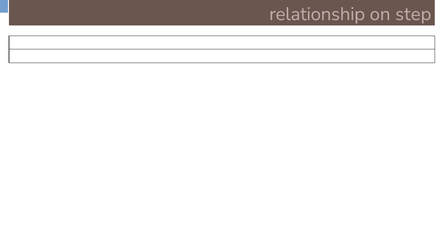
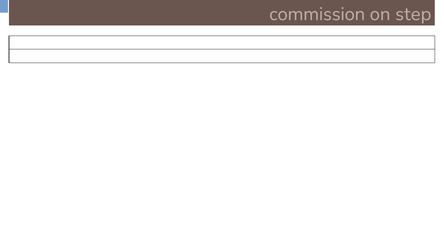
relationship: relationship -> commission
